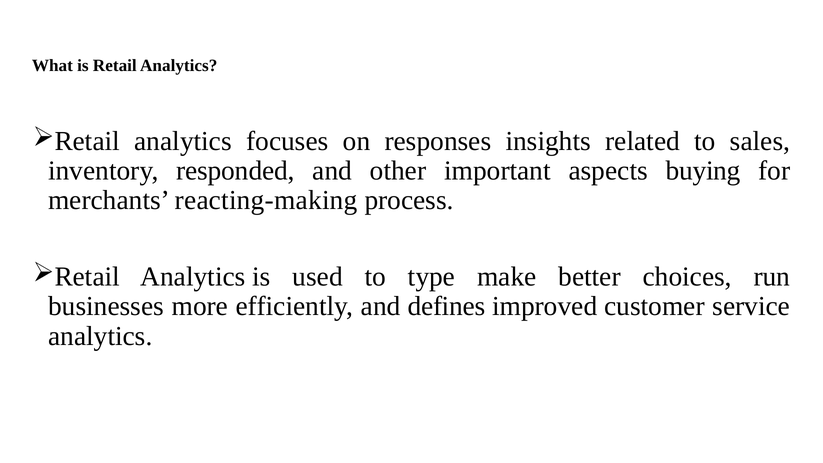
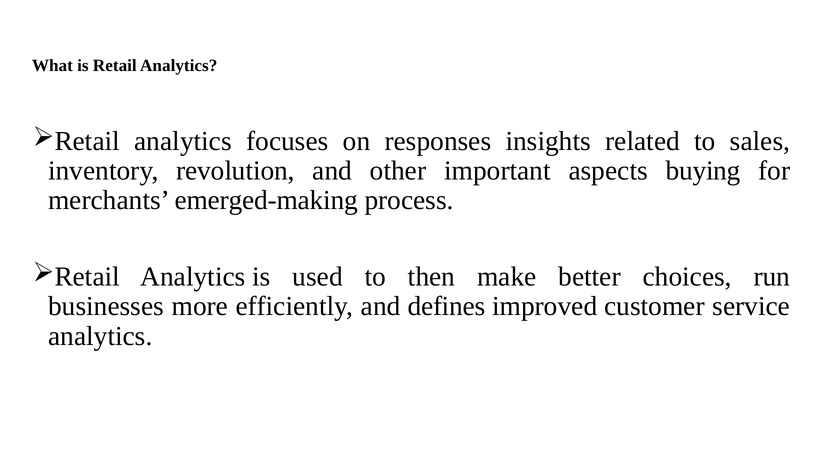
responded: responded -> revolution
reacting-making: reacting-making -> emerged-making
type: type -> then
